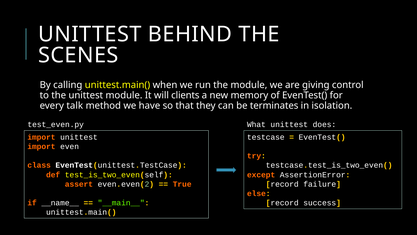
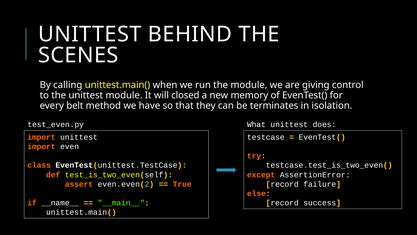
clients: clients -> closed
talk: talk -> belt
